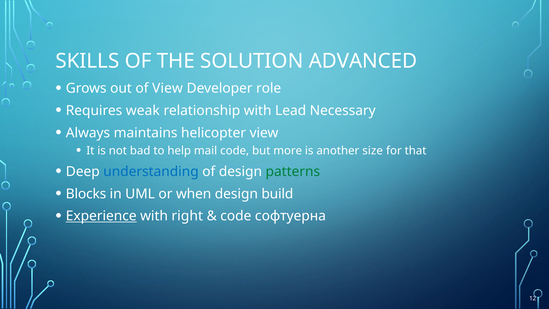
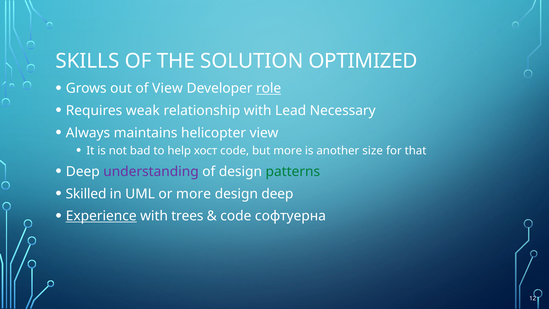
ADVANCED: ADVANCED -> OPTIMIZED
role underline: none -> present
mail: mail -> хост
understanding colour: blue -> purple
Blocks: Blocks -> Skilled
or when: when -> more
design build: build -> deep
right: right -> trees
